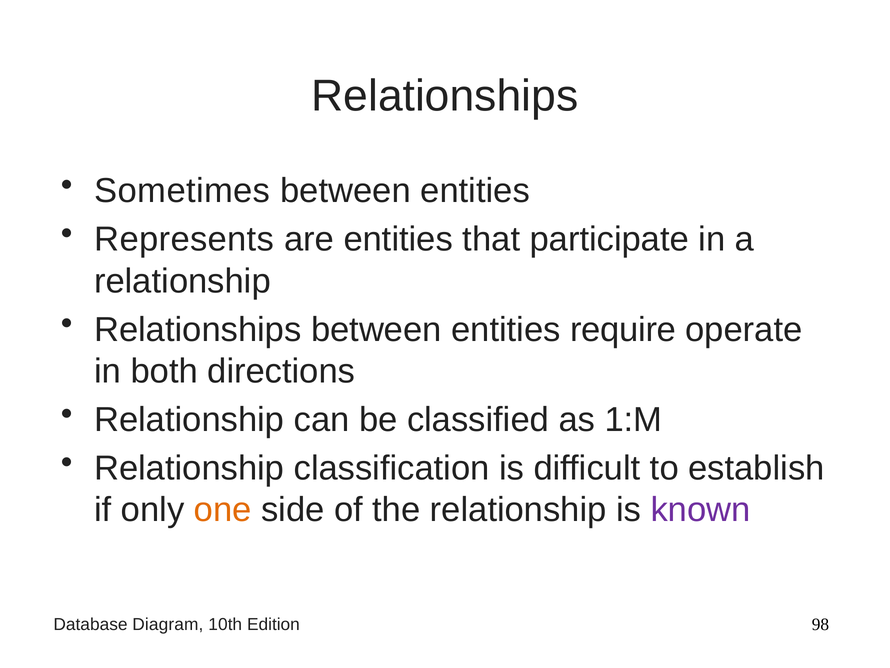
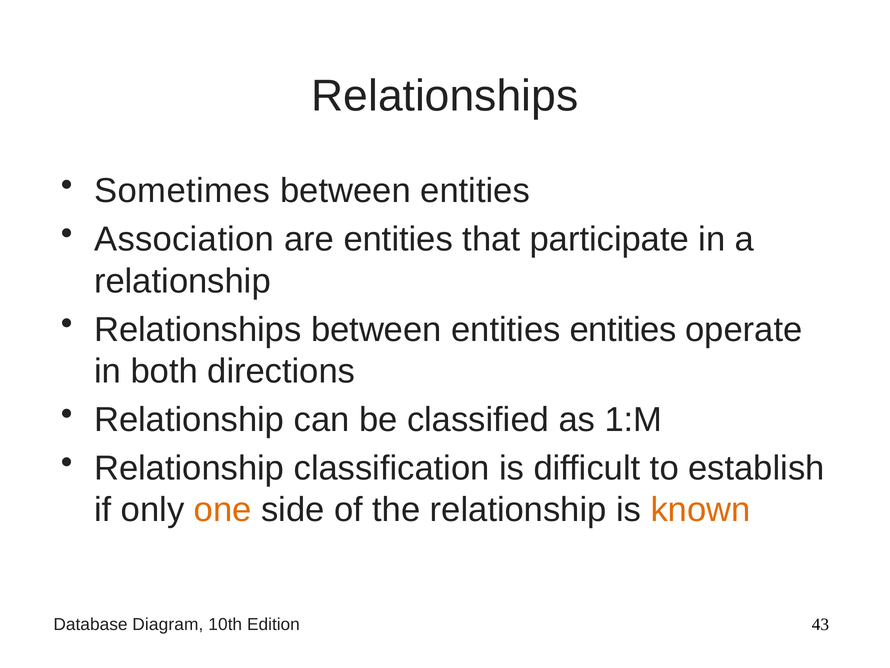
Represents: Represents -> Association
entities require: require -> entities
known colour: purple -> orange
98: 98 -> 43
